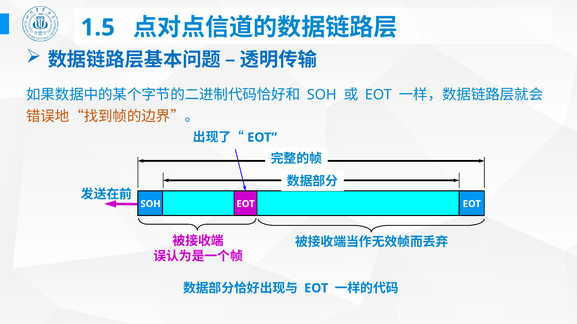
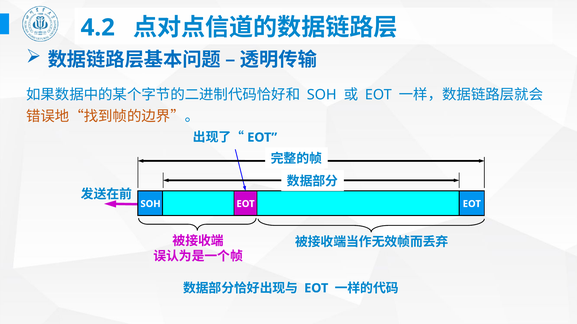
1.5: 1.5 -> 4.2
